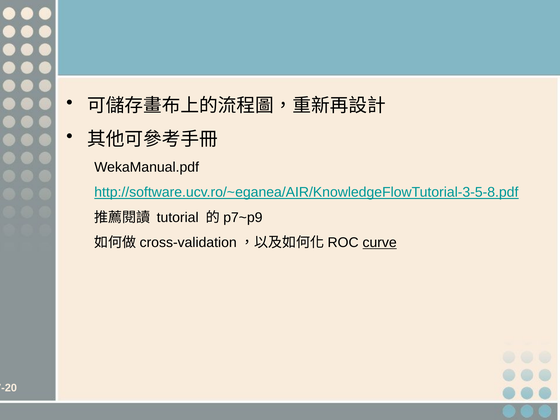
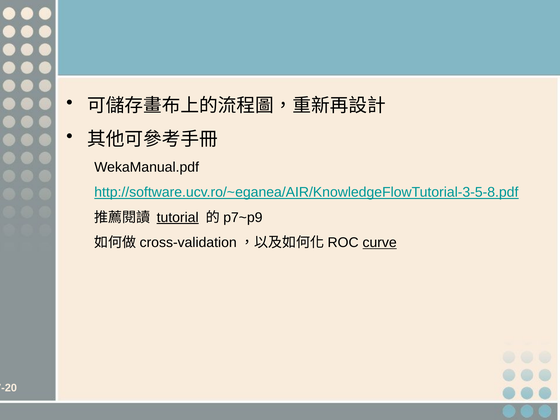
tutorial underline: none -> present
